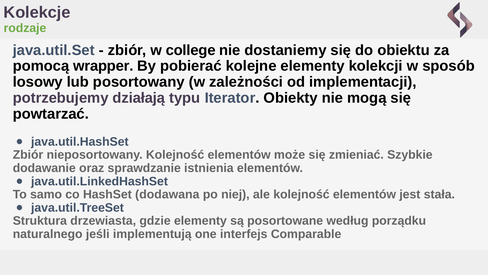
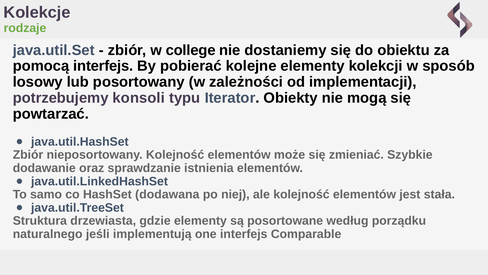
pomocą wrapper: wrapper -> interfejs
działają: działają -> konsoli
